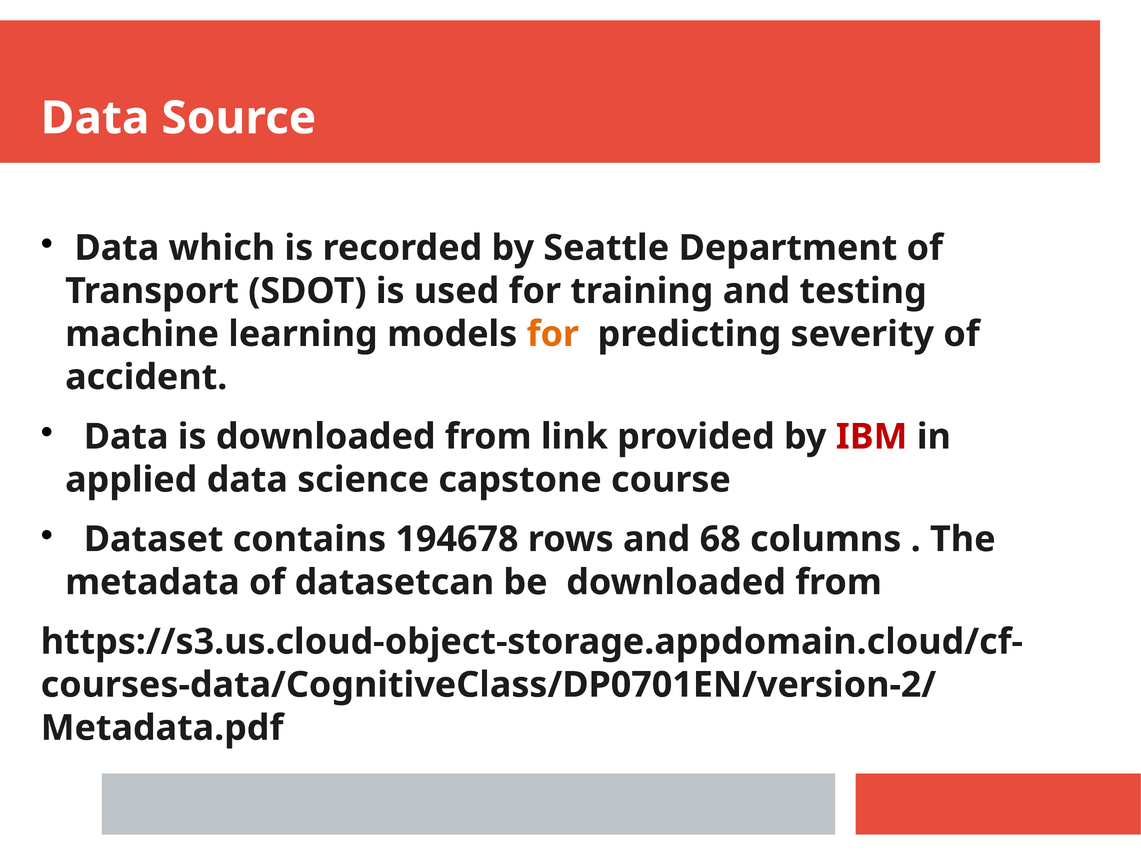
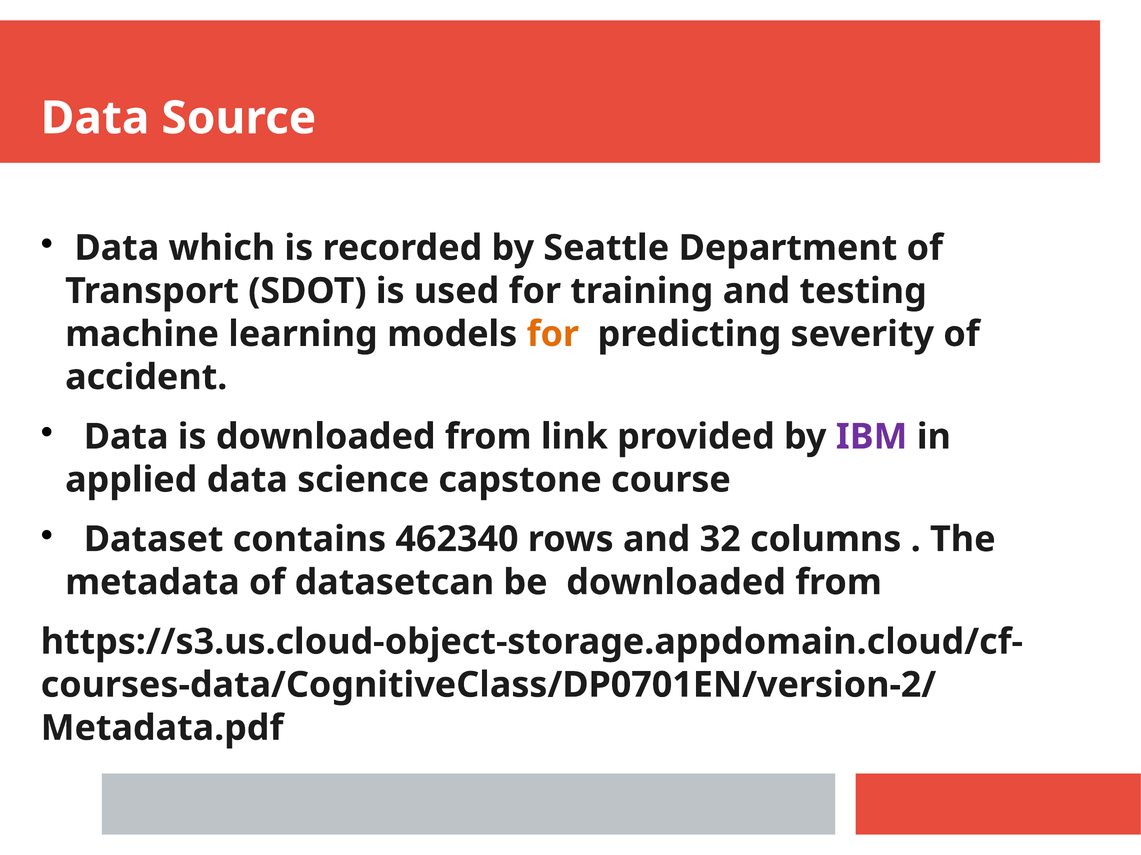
IBM colour: red -> purple
194678: 194678 -> 462340
68: 68 -> 32
